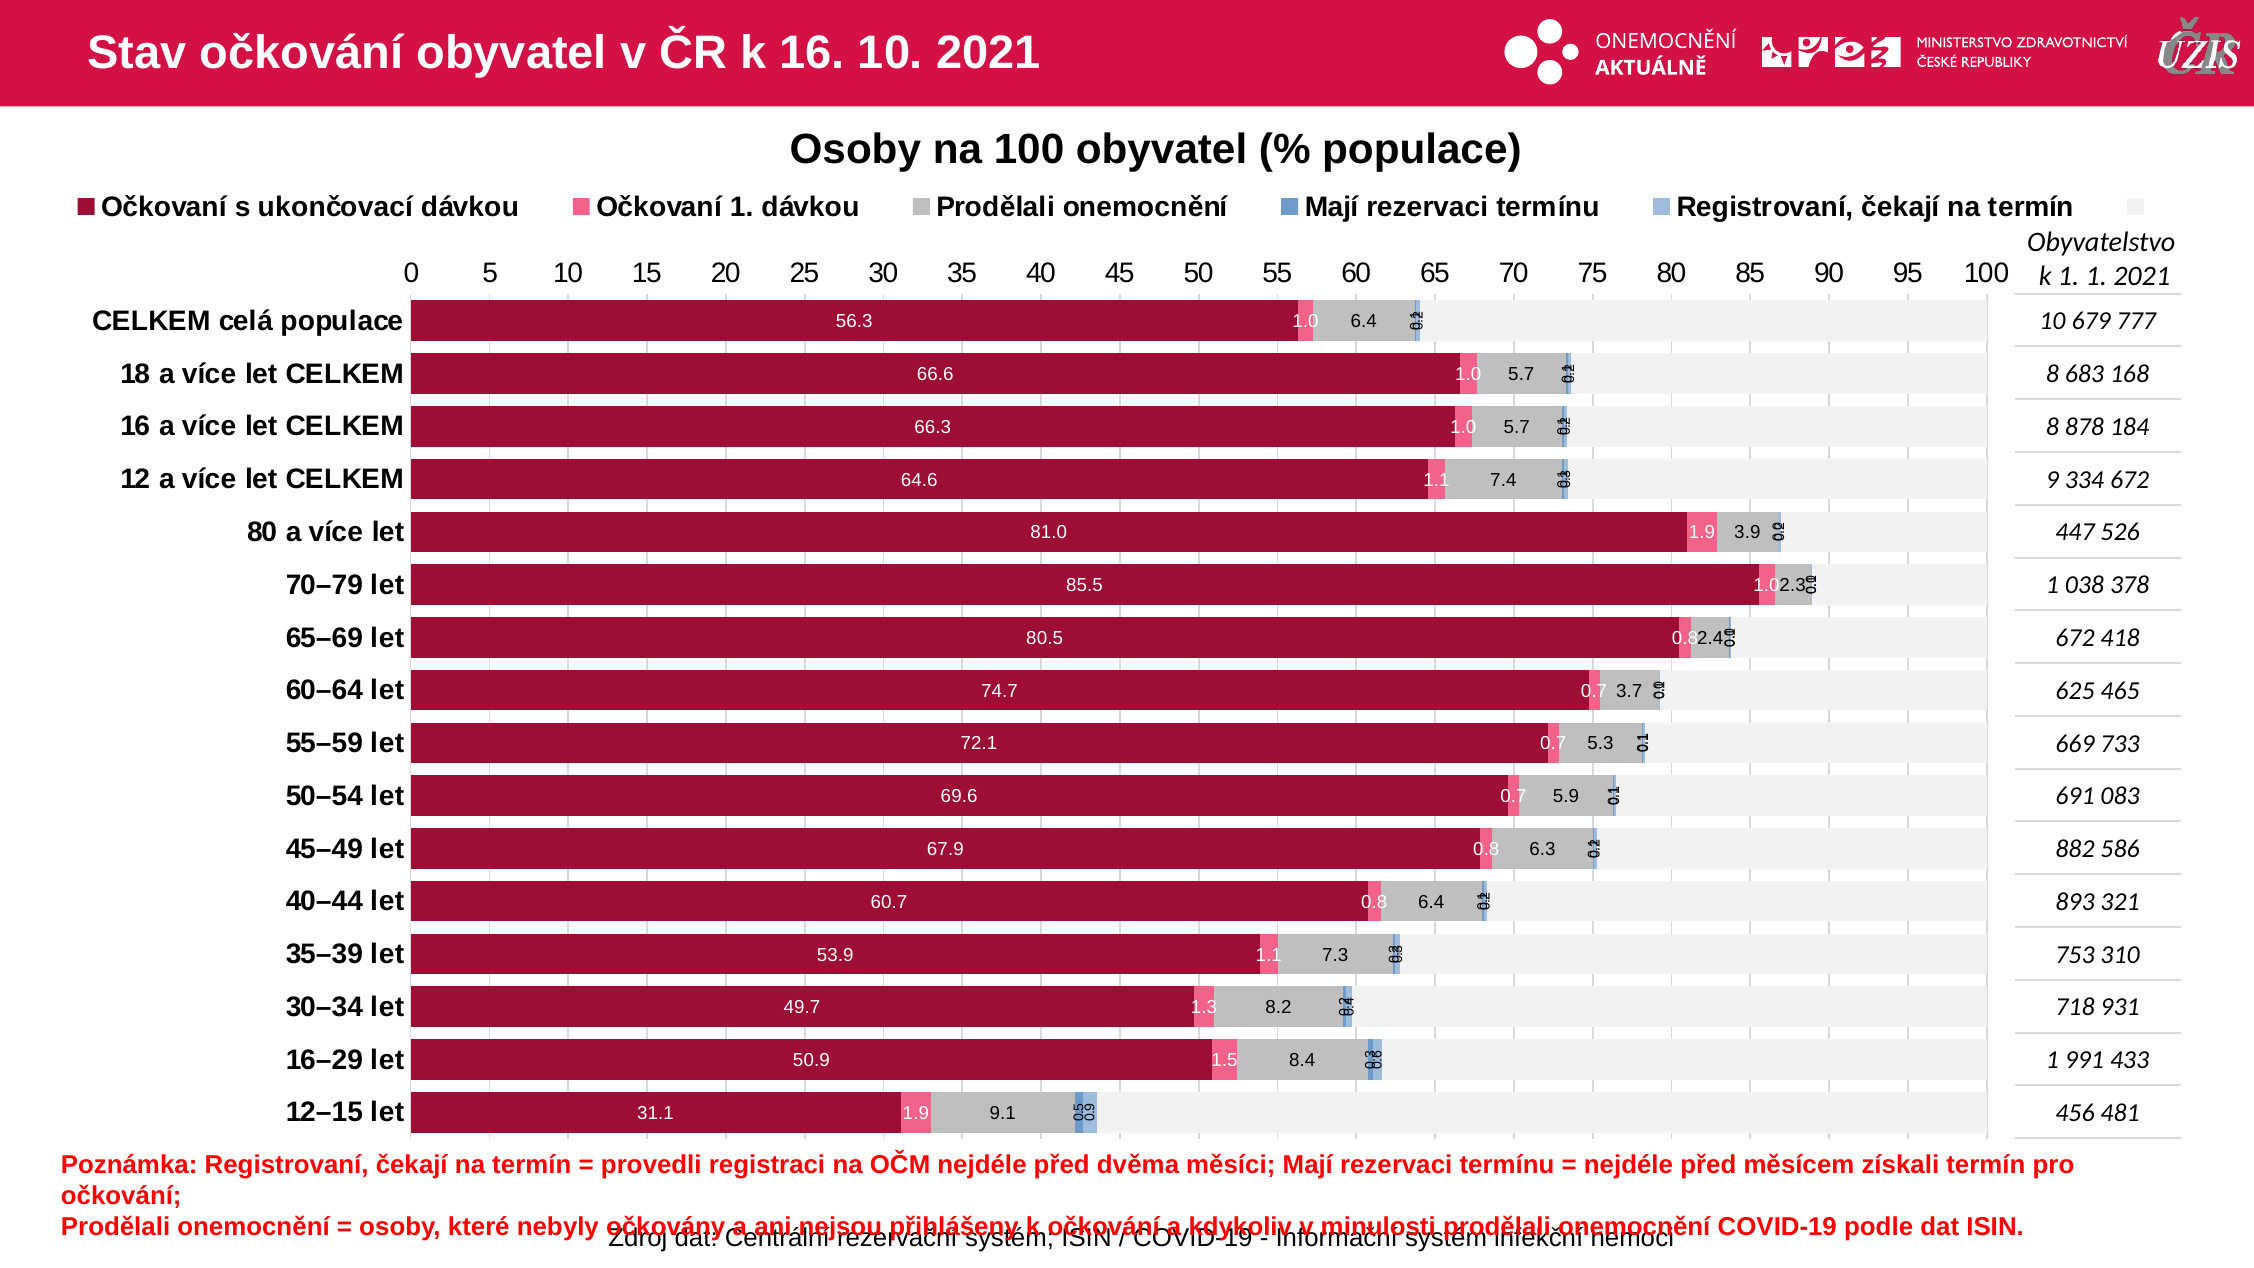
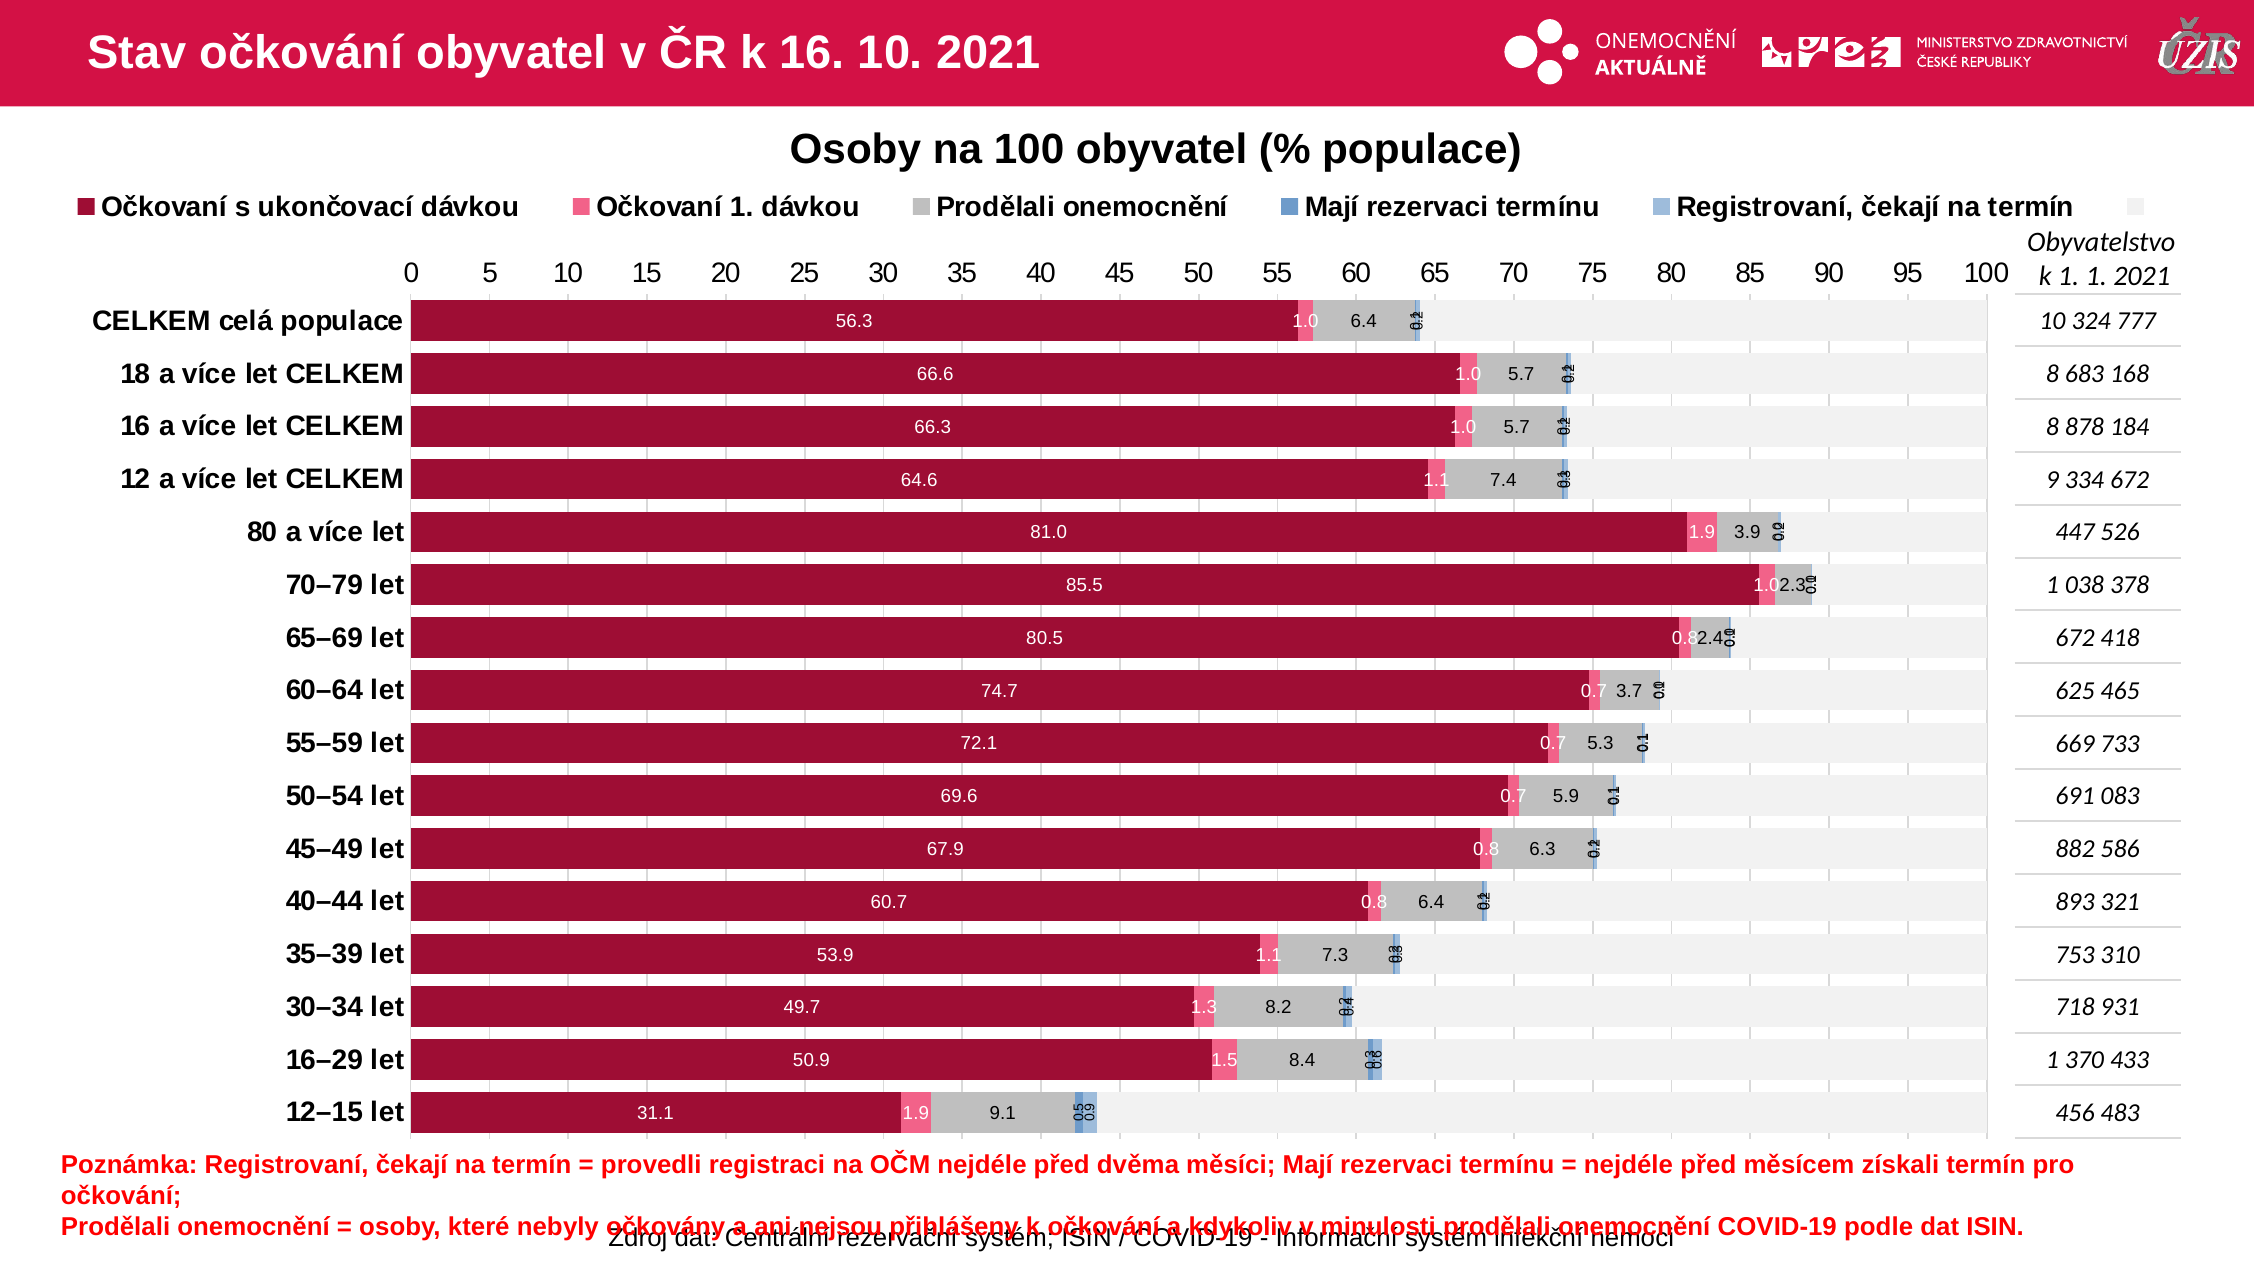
679: 679 -> 324
991: 991 -> 370
481: 481 -> 483
